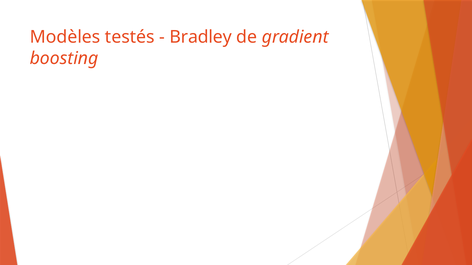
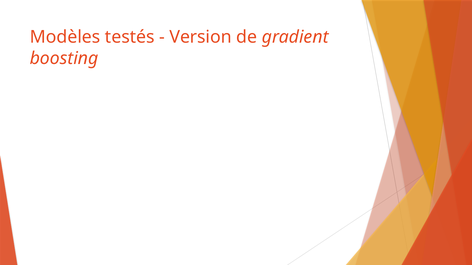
Bradley: Bradley -> Version
